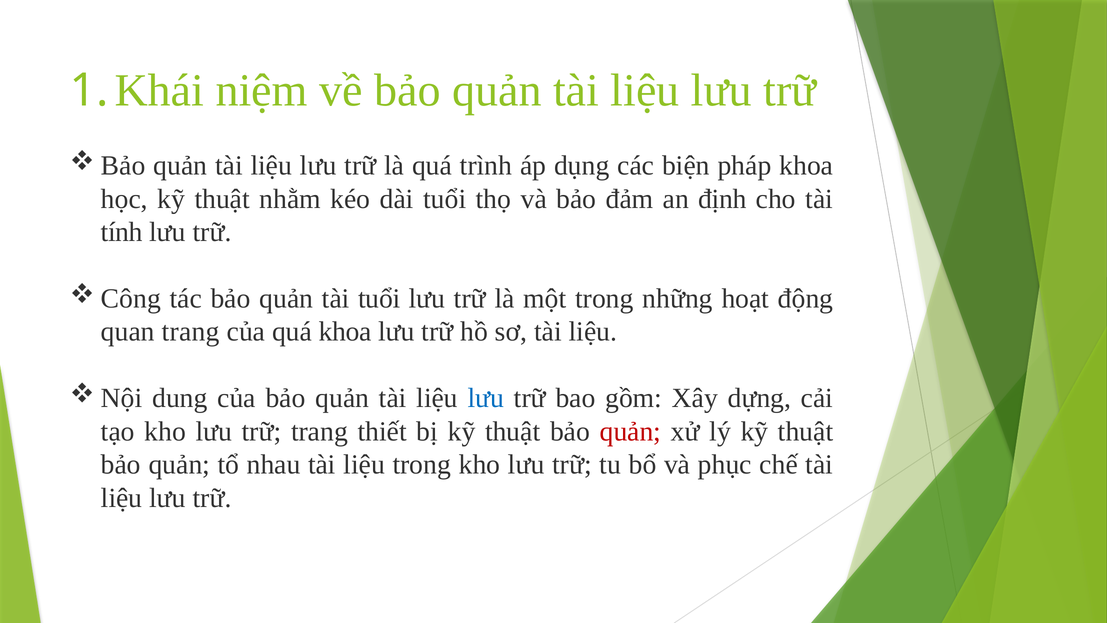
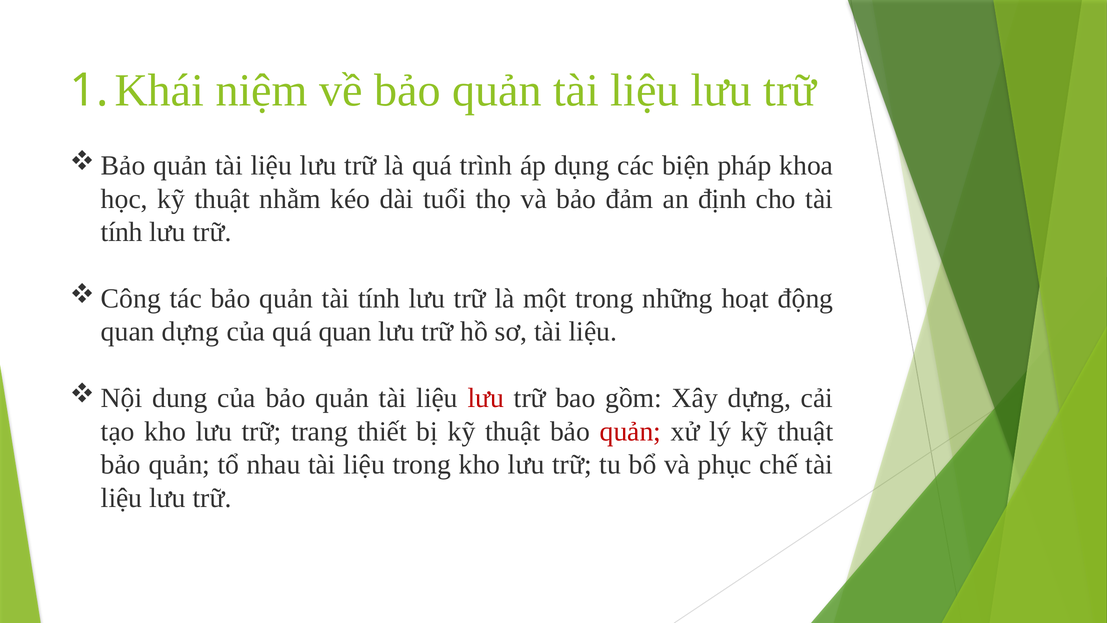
quản tài tuổi: tuổi -> tính
quan trang: trang -> dựng
quá khoa: khoa -> quan
lưu at (486, 398) colour: blue -> red
